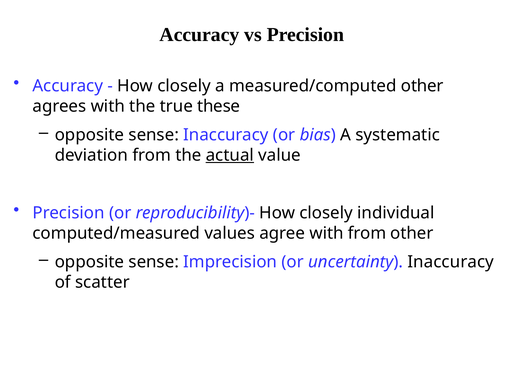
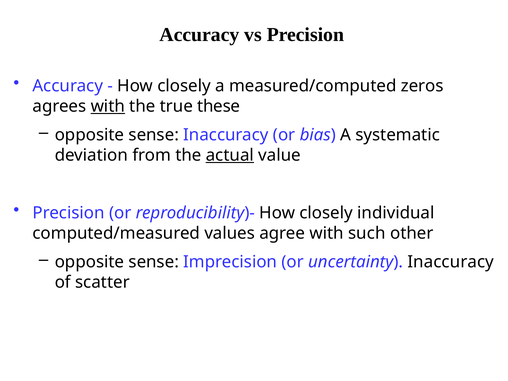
measured/computed other: other -> zeros
with at (108, 106) underline: none -> present
with from: from -> such
